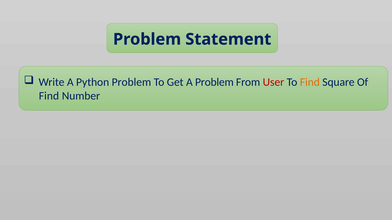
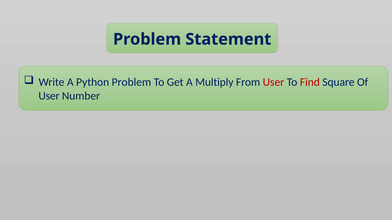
A Problem: Problem -> Multiply
Find at (310, 82) colour: orange -> red
Find at (49, 96): Find -> User
